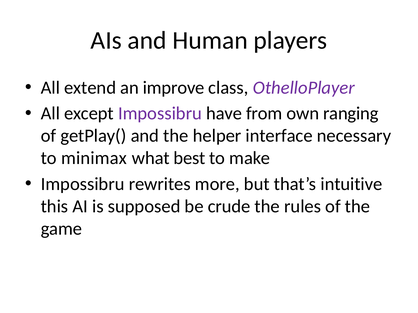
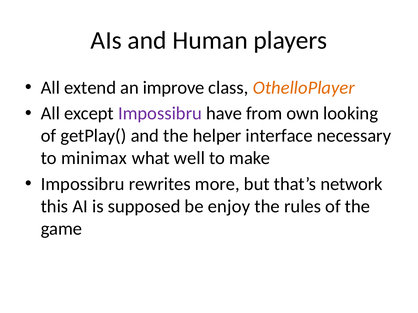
OthelloPlayer colour: purple -> orange
ranging: ranging -> looking
best: best -> well
intuitive: intuitive -> network
crude: crude -> enjoy
